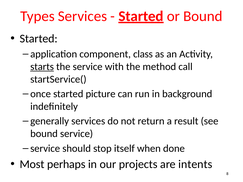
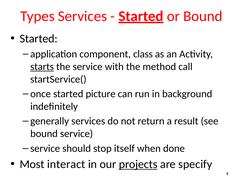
perhaps: perhaps -> interact
projects underline: none -> present
intents: intents -> specify
